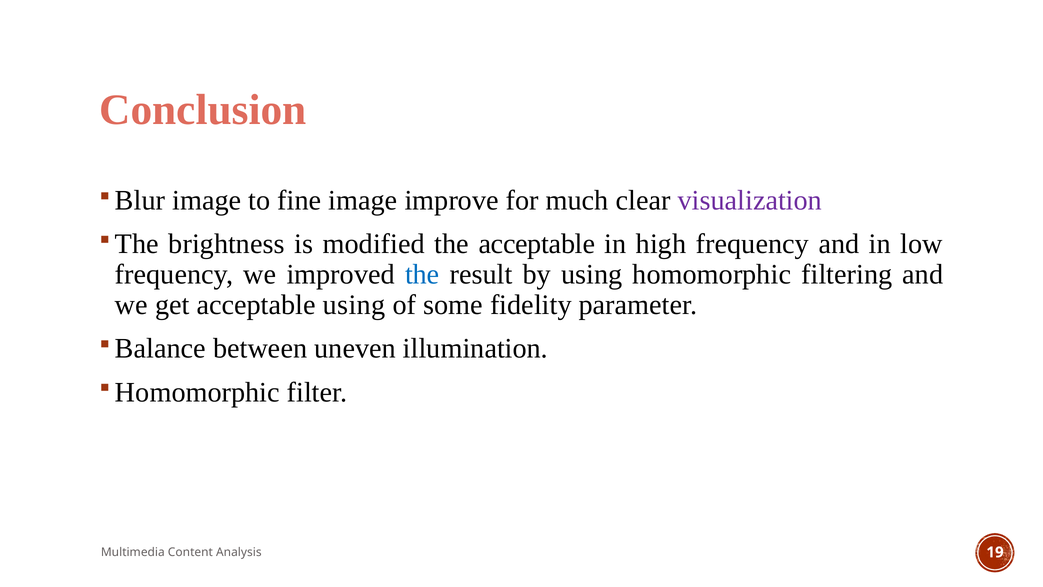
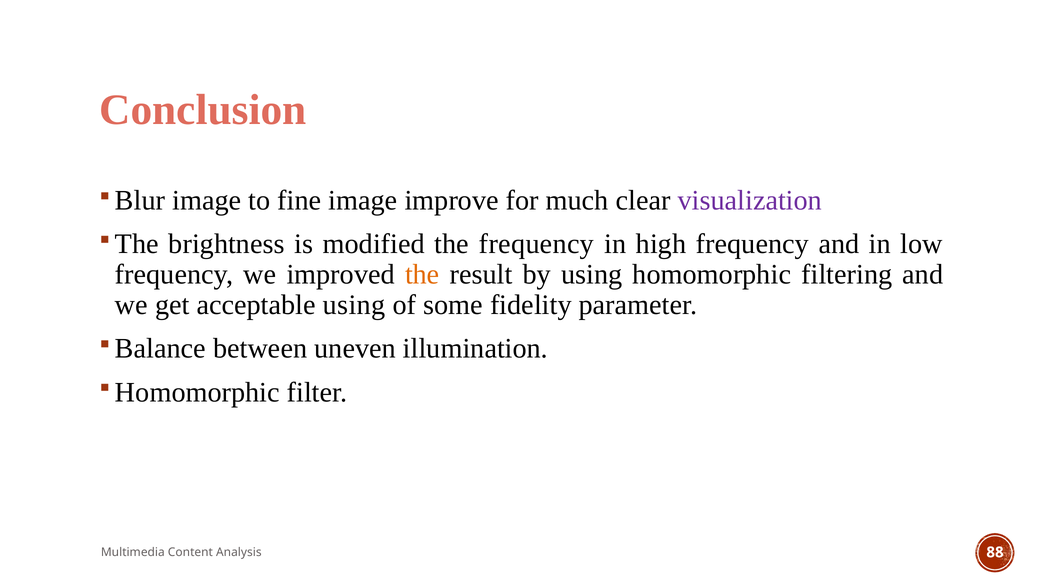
the acceptable: acceptable -> frequency
the at (422, 274) colour: blue -> orange
19: 19 -> 88
